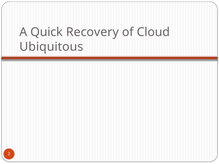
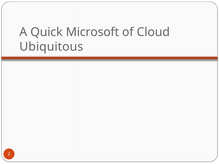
Recovery: Recovery -> Microsoft
